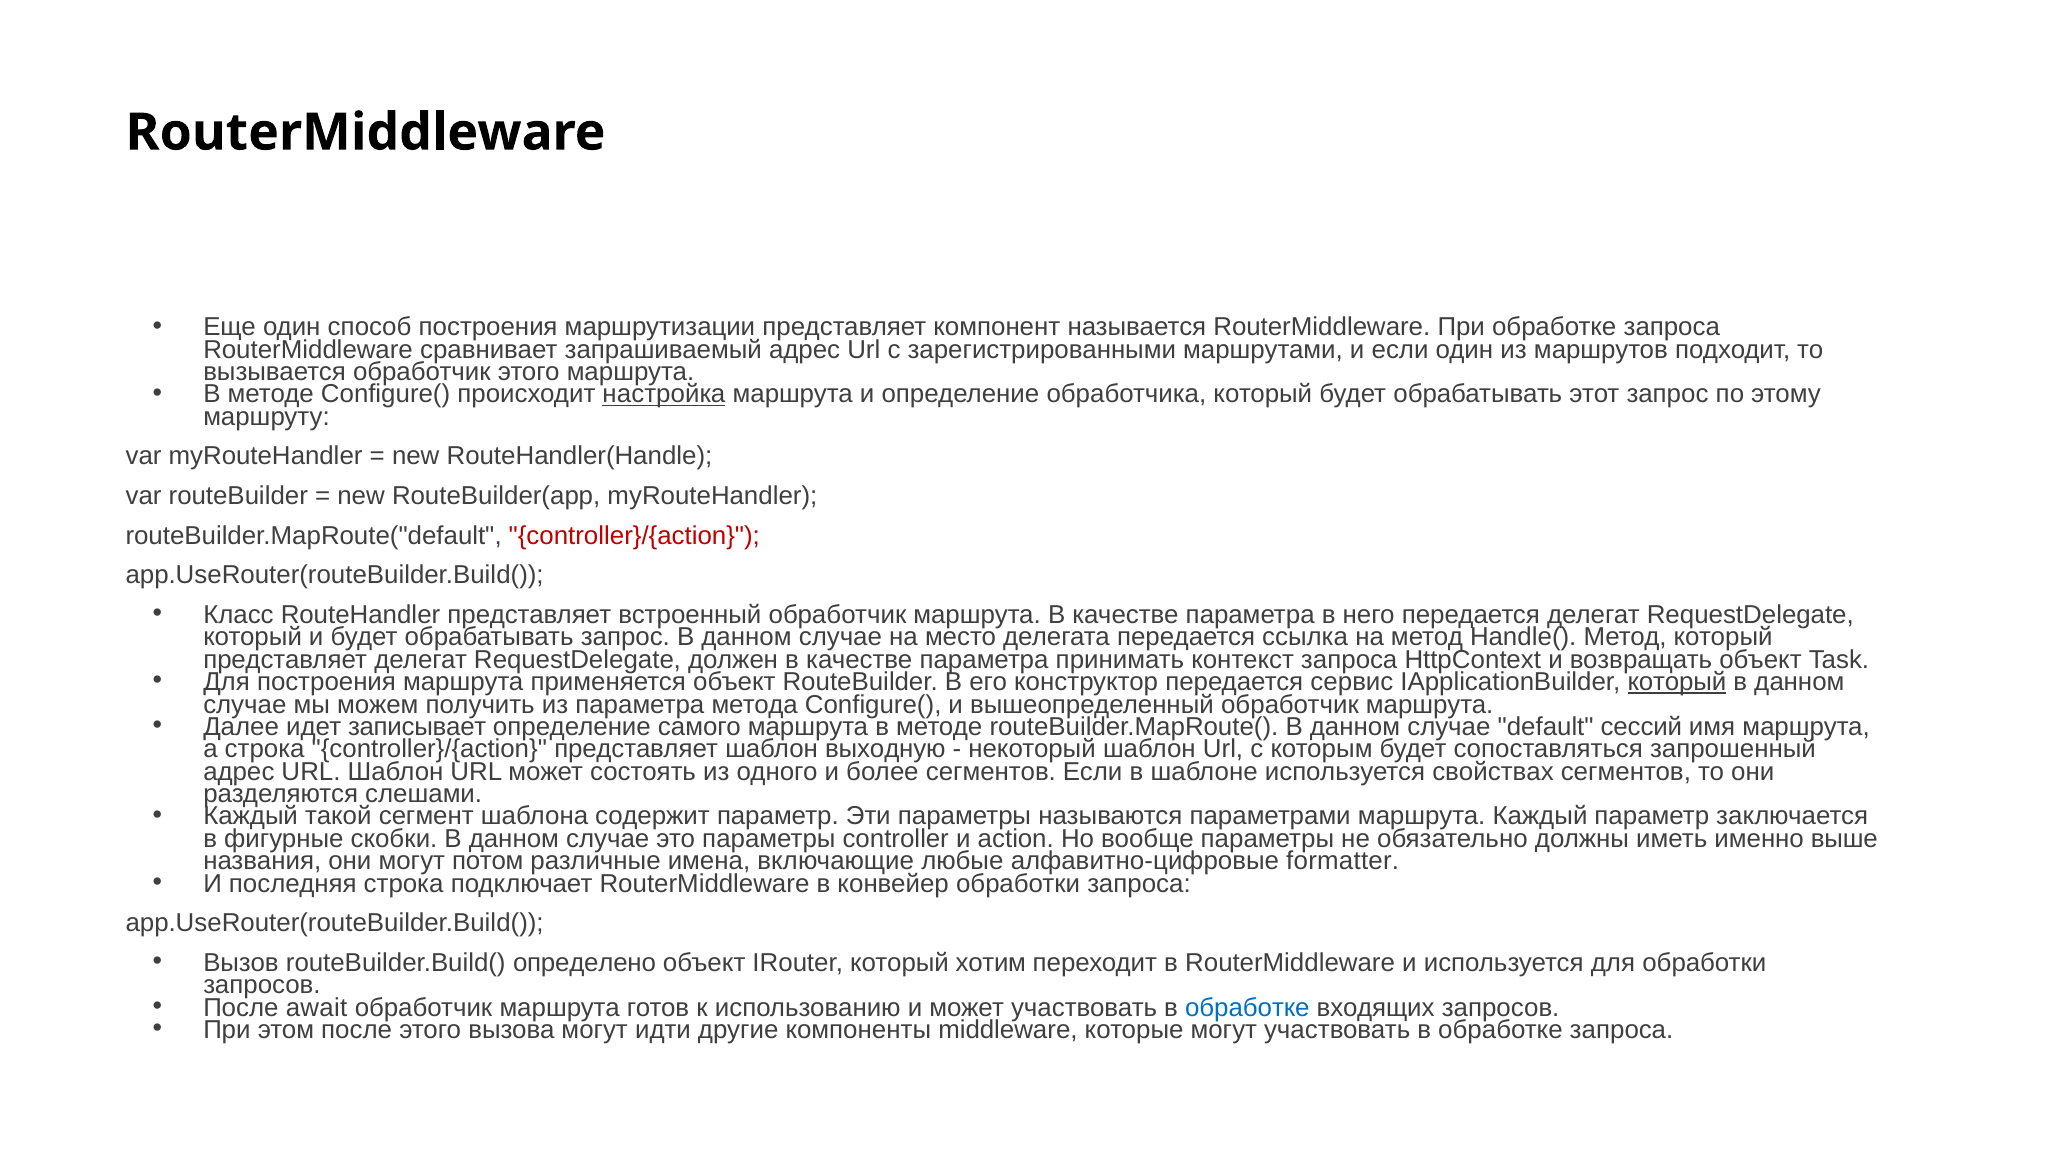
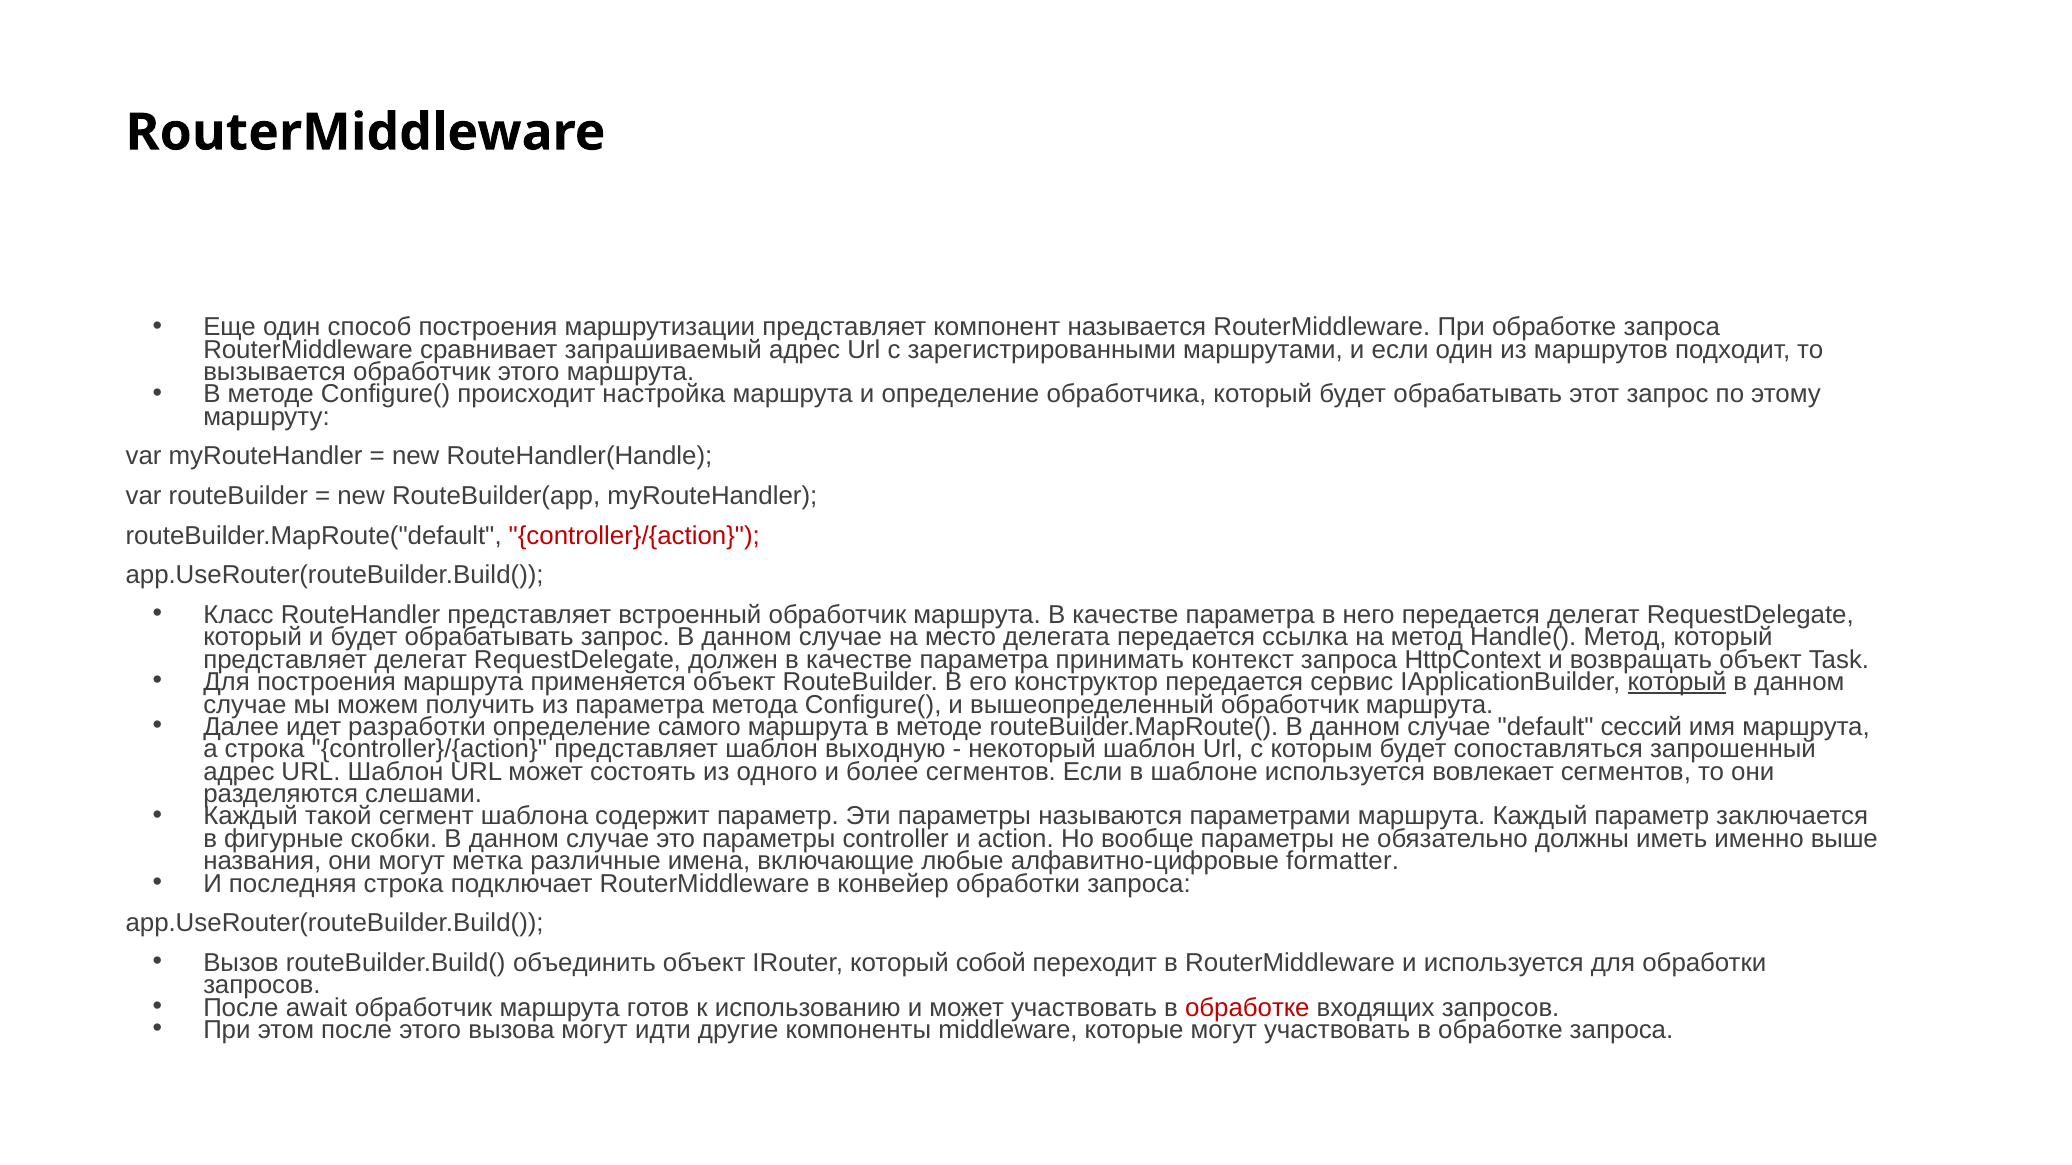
настройка underline: present -> none
записывает: записывает -> разработки
свойствах: свойствах -> вовлекает
потом: потом -> метка
определено: определено -> объединить
хотим: хотим -> собой
обработке at (1247, 1008) colour: blue -> red
